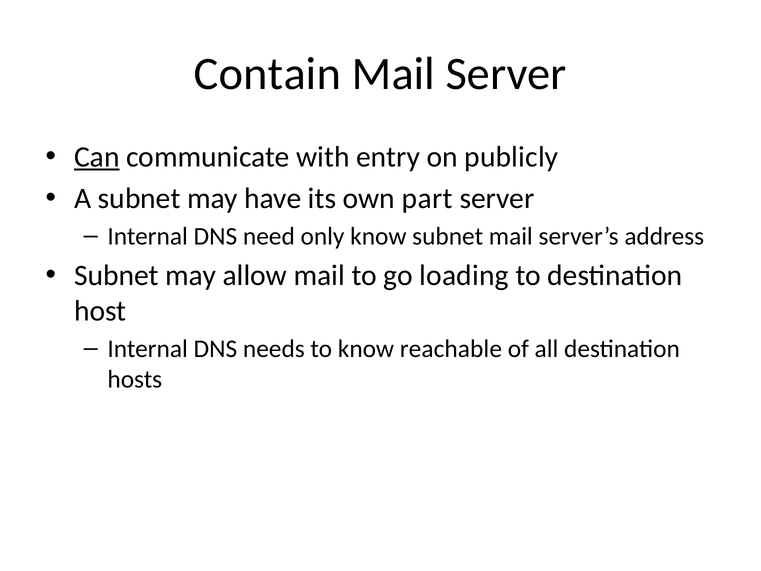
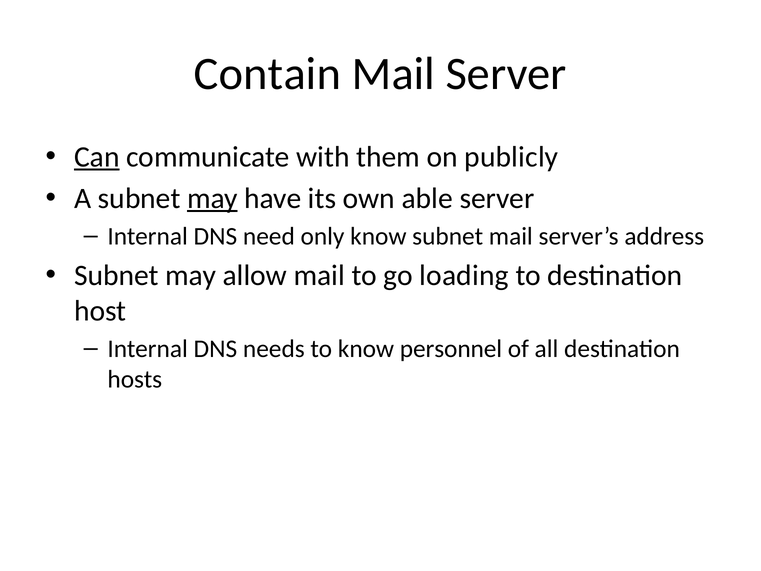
entry: entry -> them
may at (212, 198) underline: none -> present
part: part -> able
reachable: reachable -> personnel
